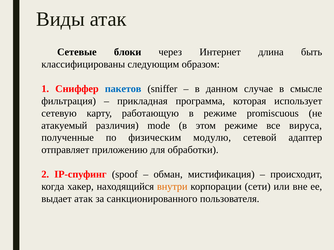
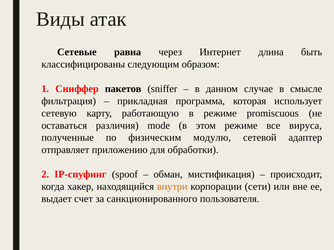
блоки: блоки -> равна
пакетов colour: blue -> black
атакуемый: атакуемый -> оставаться
выдает атак: атак -> счет
